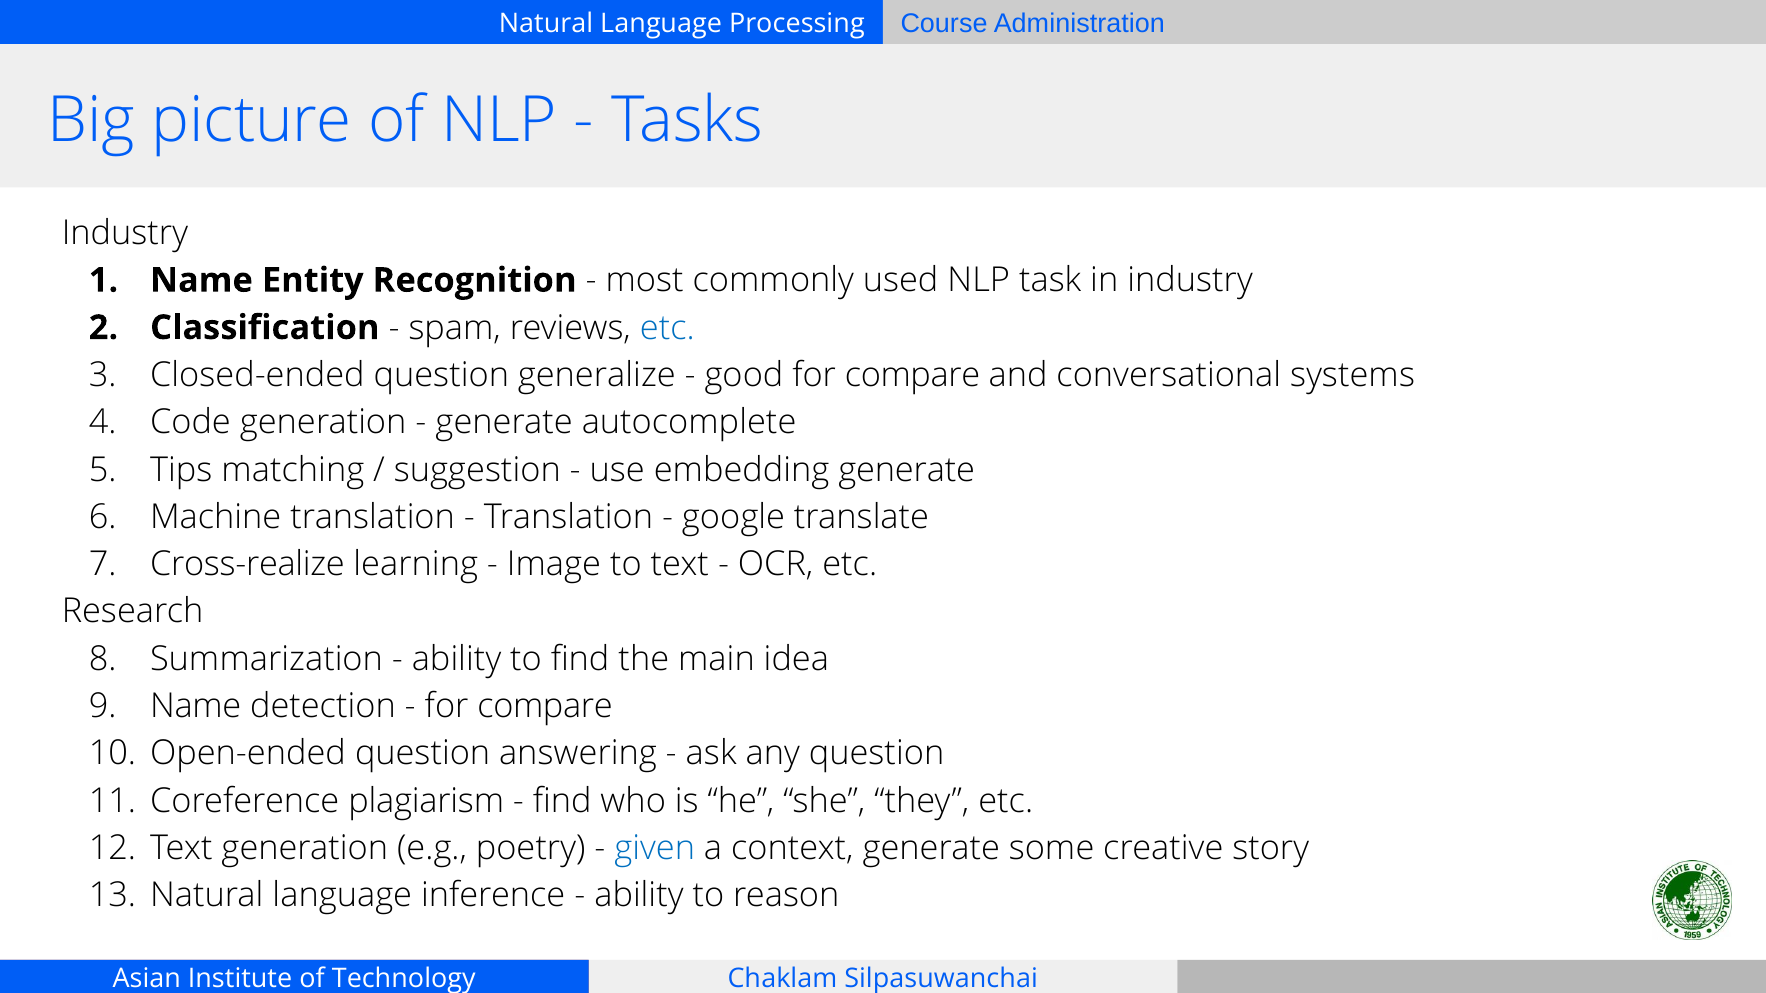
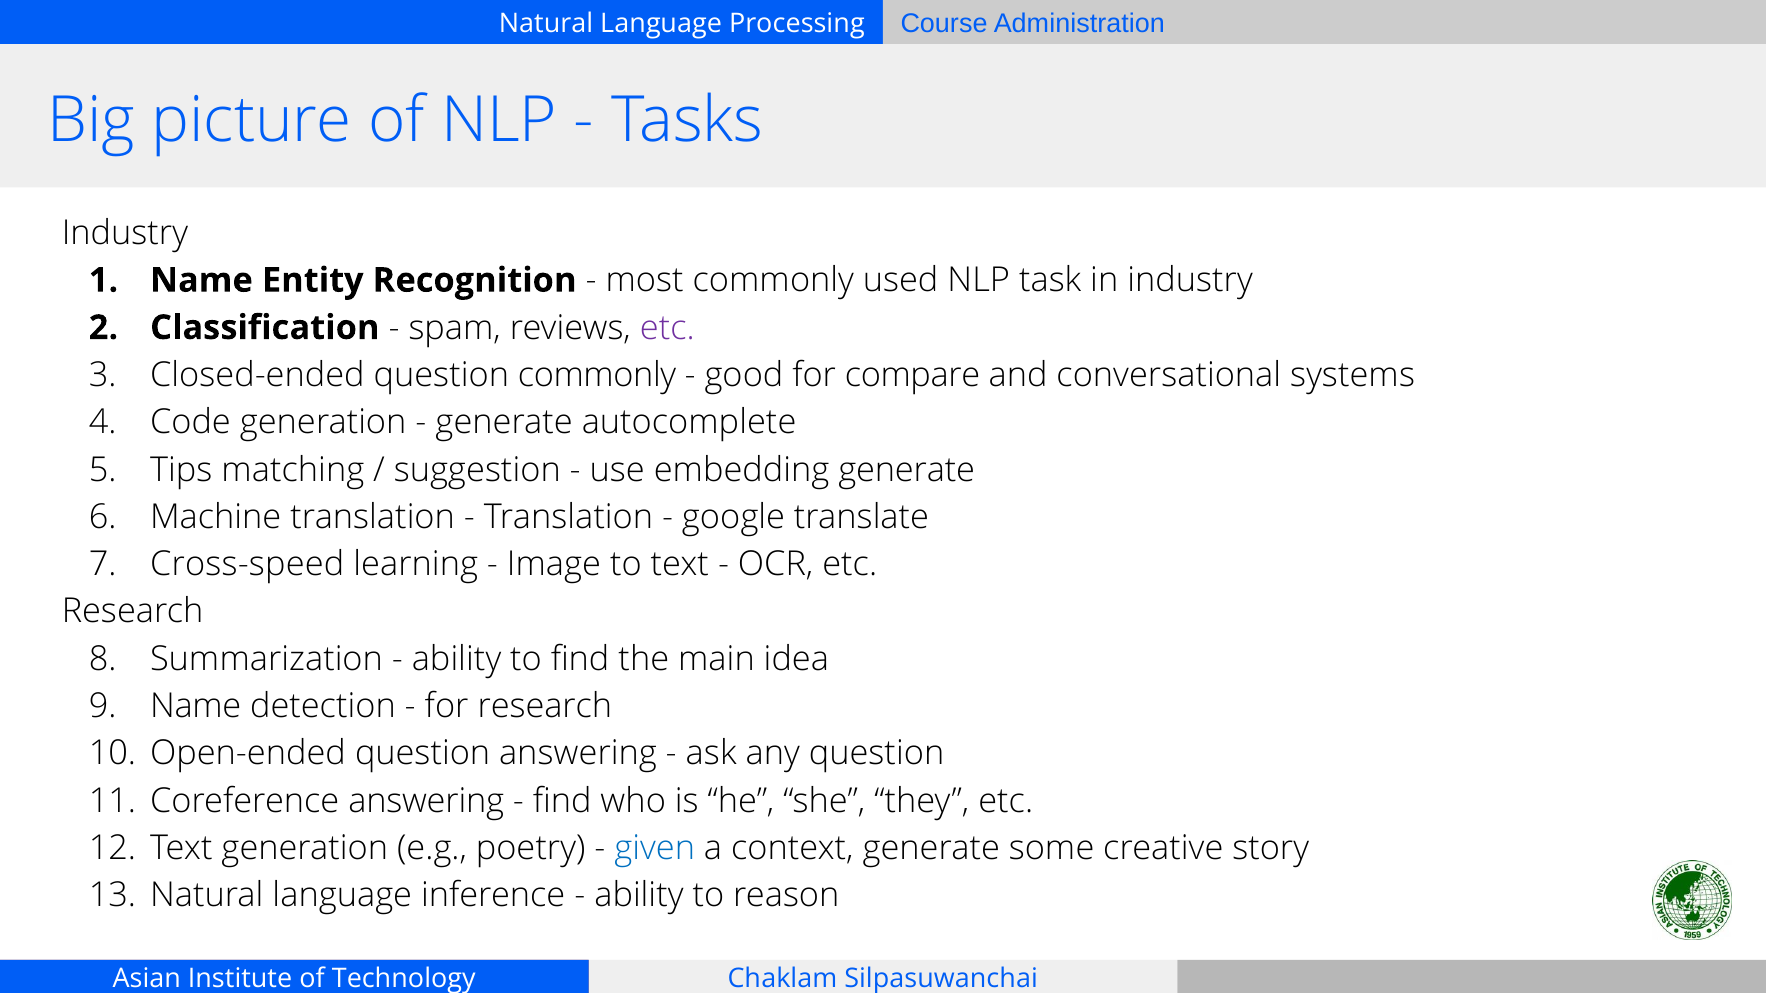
etc at (667, 328) colour: blue -> purple
question generalize: generalize -> commonly
Cross-realize: Cross-realize -> Cross-speed
compare at (545, 707): compare -> research
Coreference plagiarism: plagiarism -> answering
